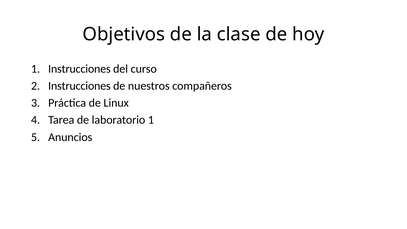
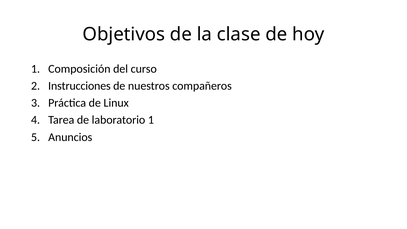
1 Instrucciones: Instrucciones -> Composición
